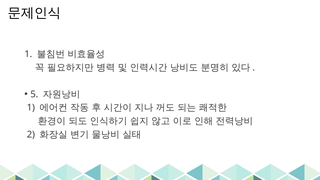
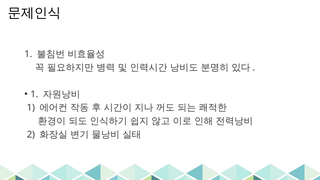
5 at (34, 94): 5 -> 1
